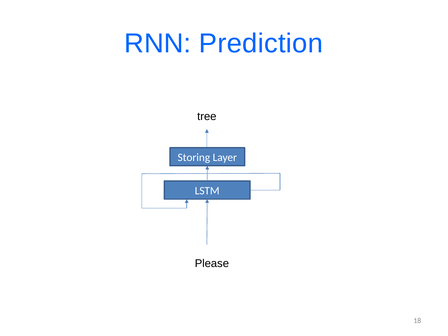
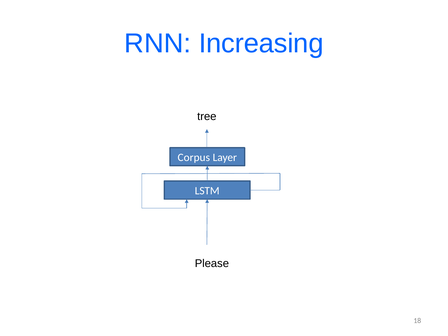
Prediction: Prediction -> Increasing
Storing: Storing -> Corpus
